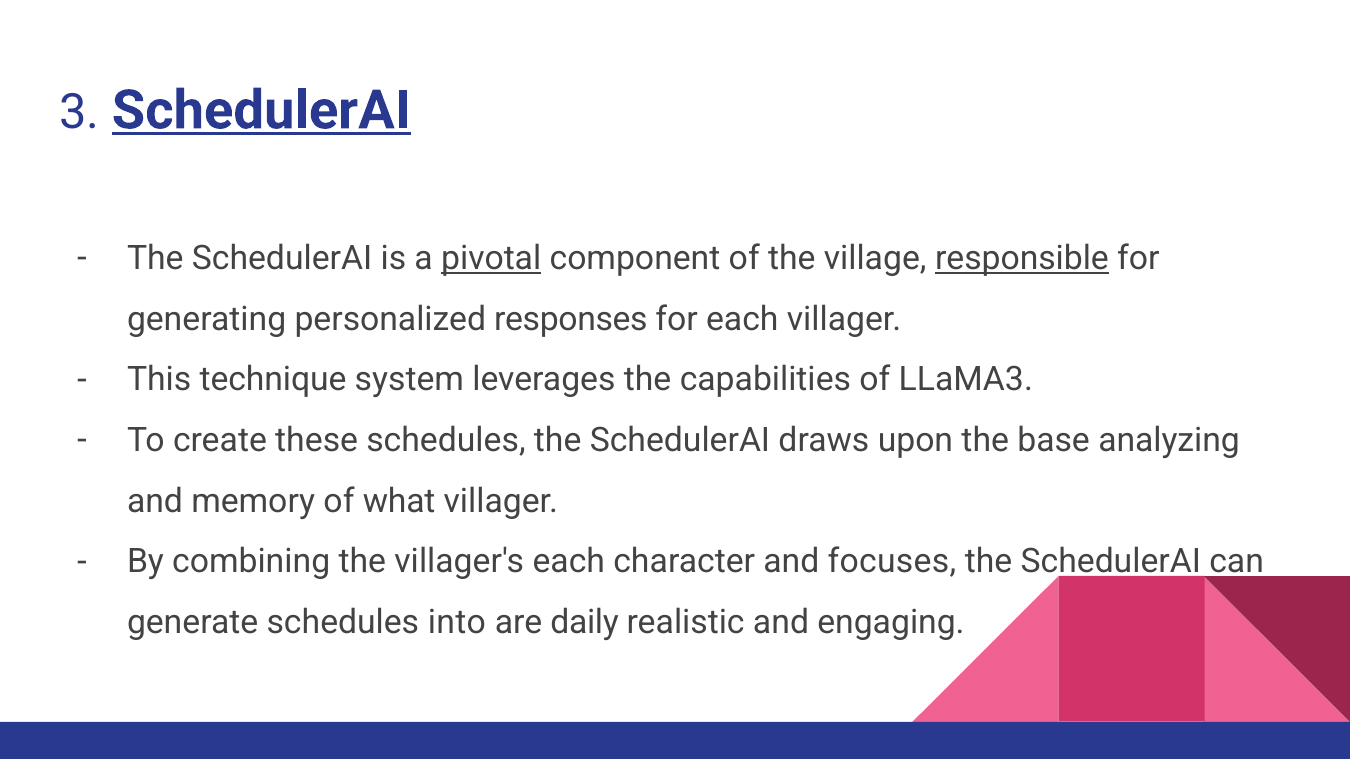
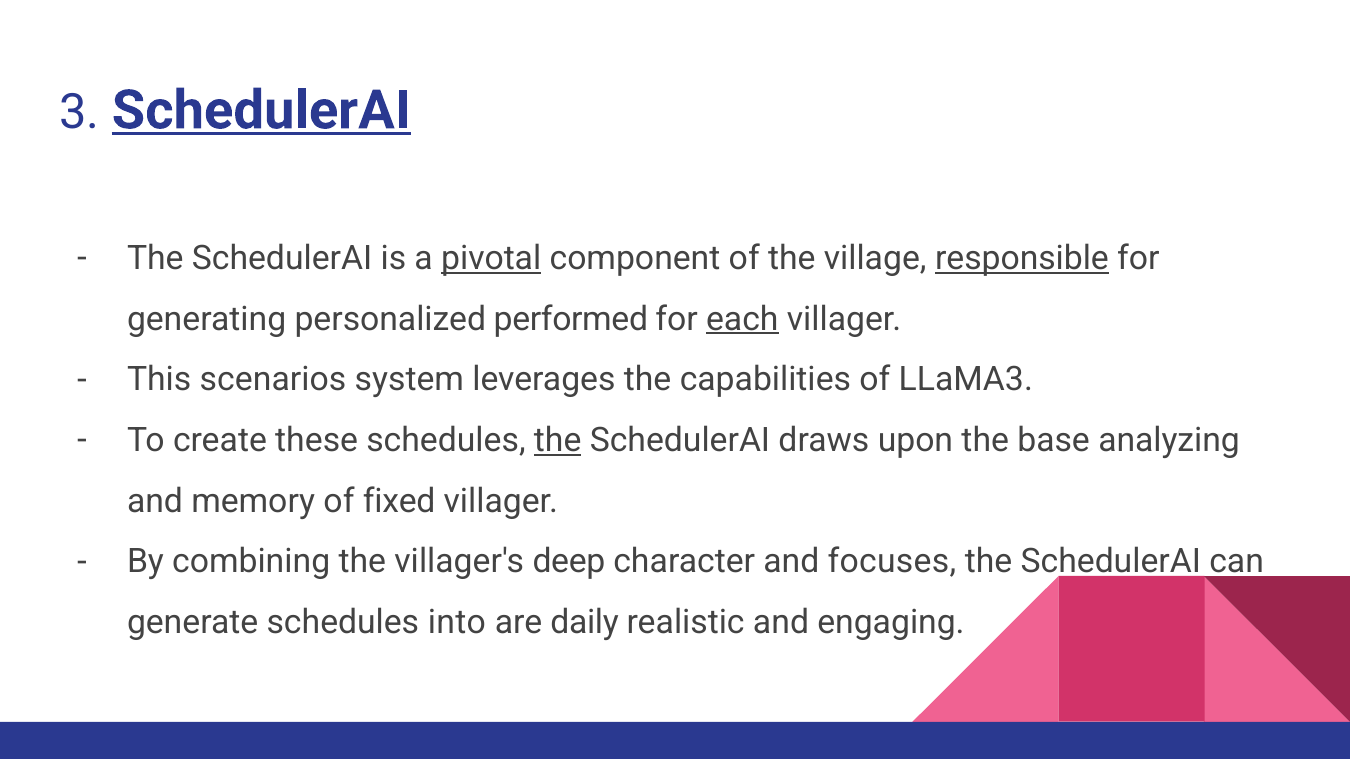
responses: responses -> performed
each at (742, 319) underline: none -> present
technique: technique -> scenarios
the at (558, 441) underline: none -> present
what: what -> fixed
villager's each: each -> deep
